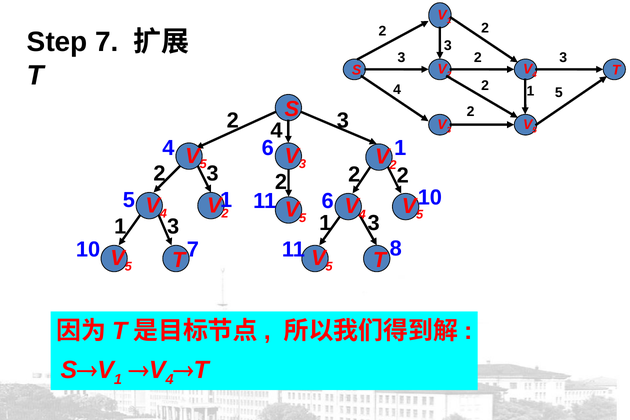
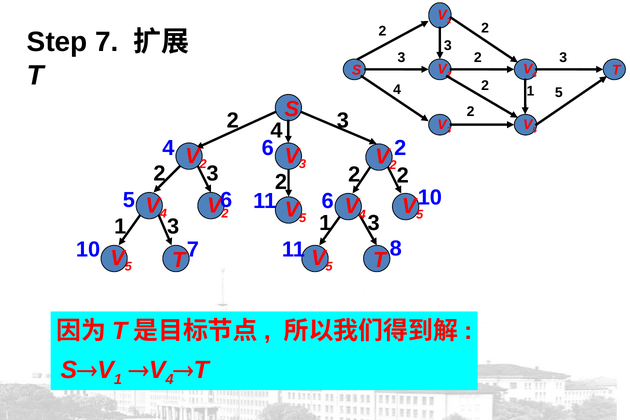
6 1: 1 -> 2
5 at (203, 164): 5 -> 2
5 1: 1 -> 6
